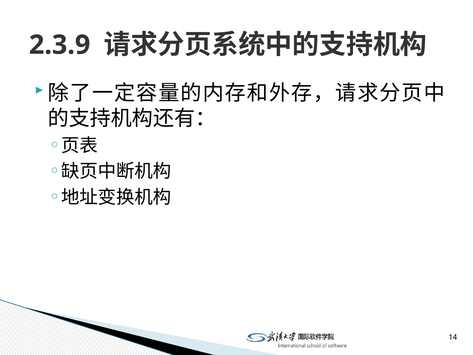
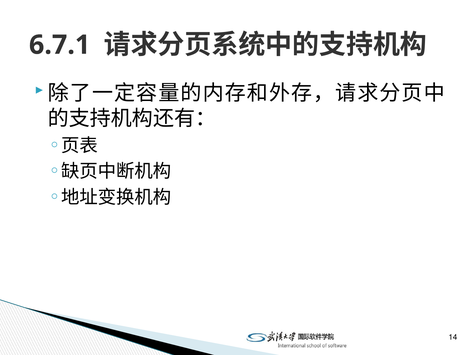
2.3.9: 2.3.9 -> 6.7.1
